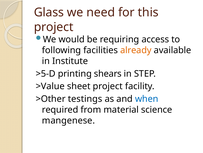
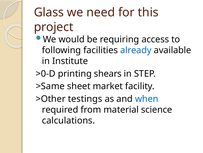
already colour: orange -> blue
>5-D: >5-D -> >0-D
>Value: >Value -> >Same
sheet project: project -> market
mangenese: mangenese -> calculations
